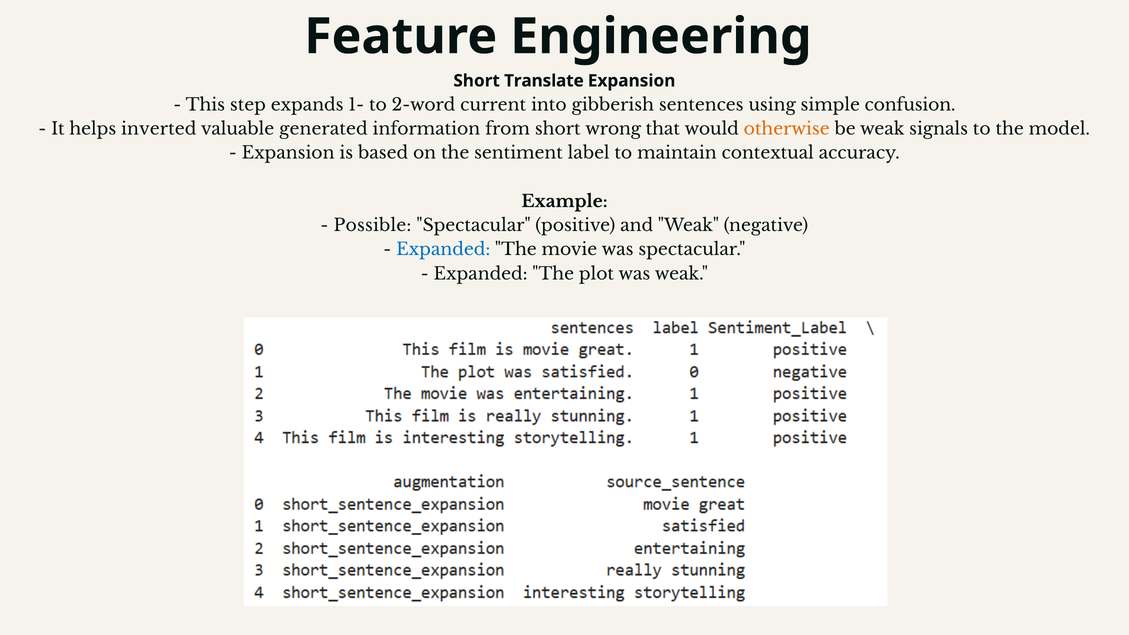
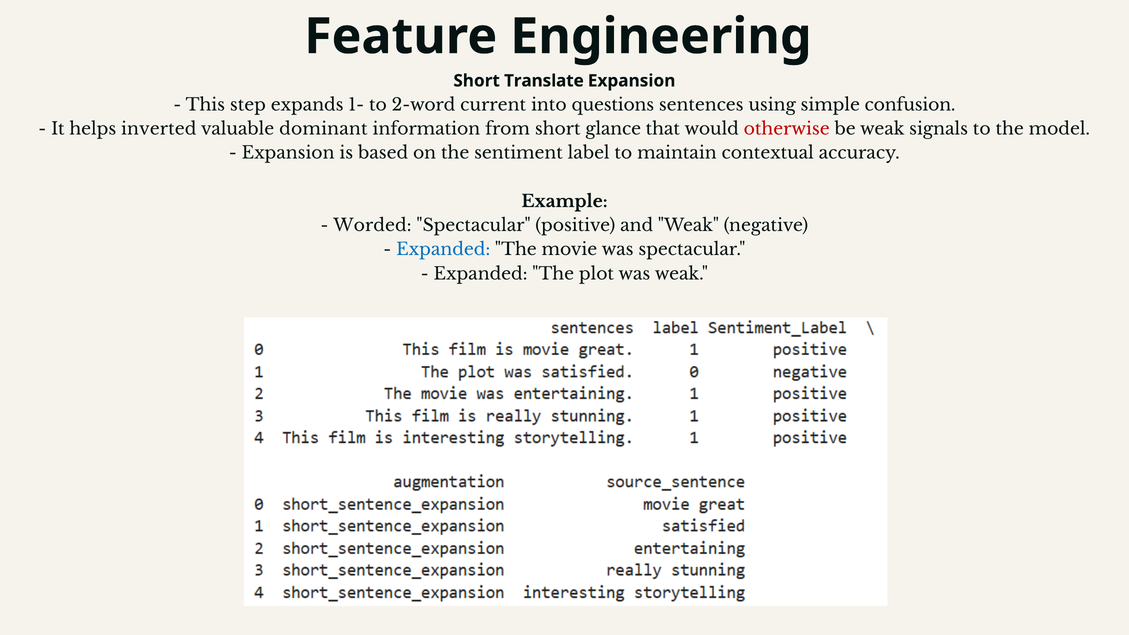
gibberish: gibberish -> questions
generated: generated -> dominant
wrong: wrong -> glance
otherwise colour: orange -> red
Possible: Possible -> Worded
